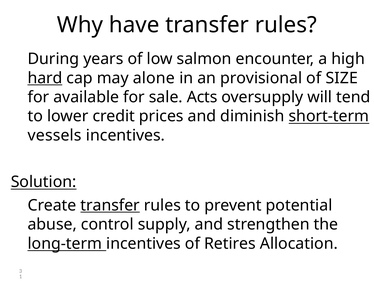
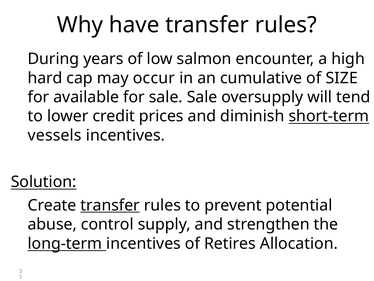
hard underline: present -> none
alone: alone -> occur
provisional: provisional -> cumulative
sale Acts: Acts -> Sale
